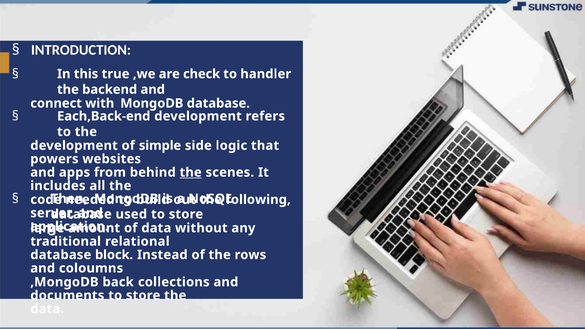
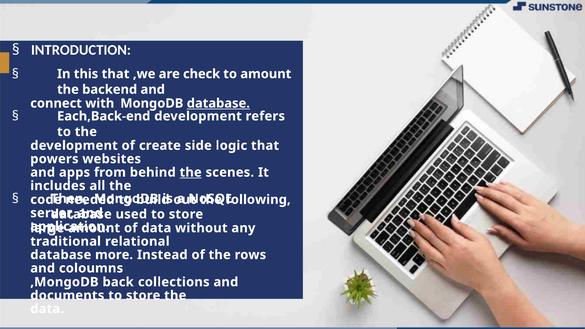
this true: true -> that
to handler: handler -> amount
database at (218, 103) underline: none -> present
simple: simple -> create
block: block -> more
